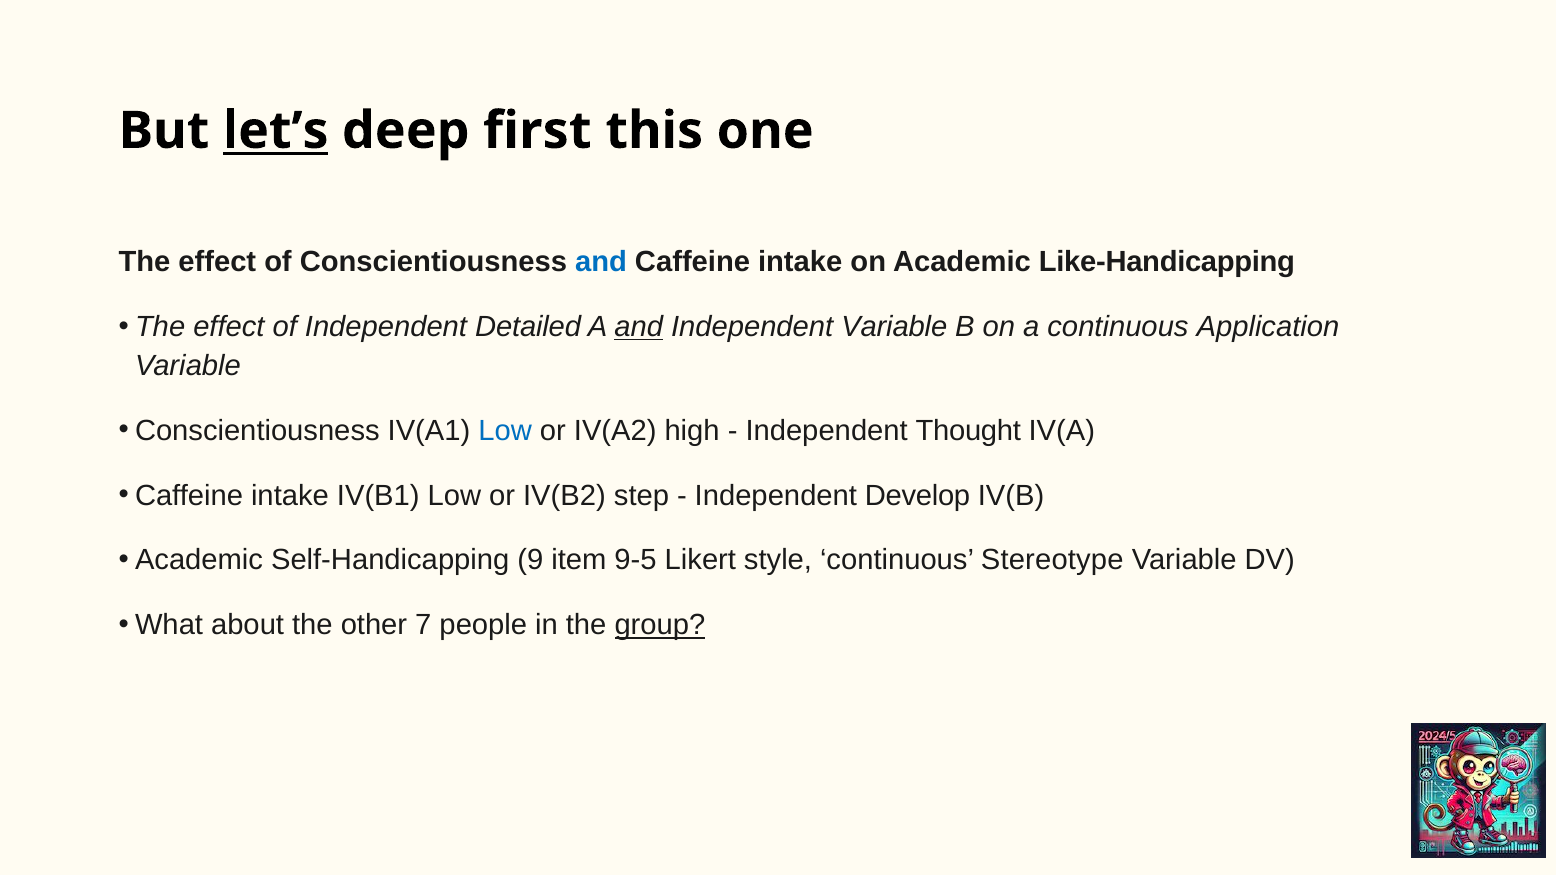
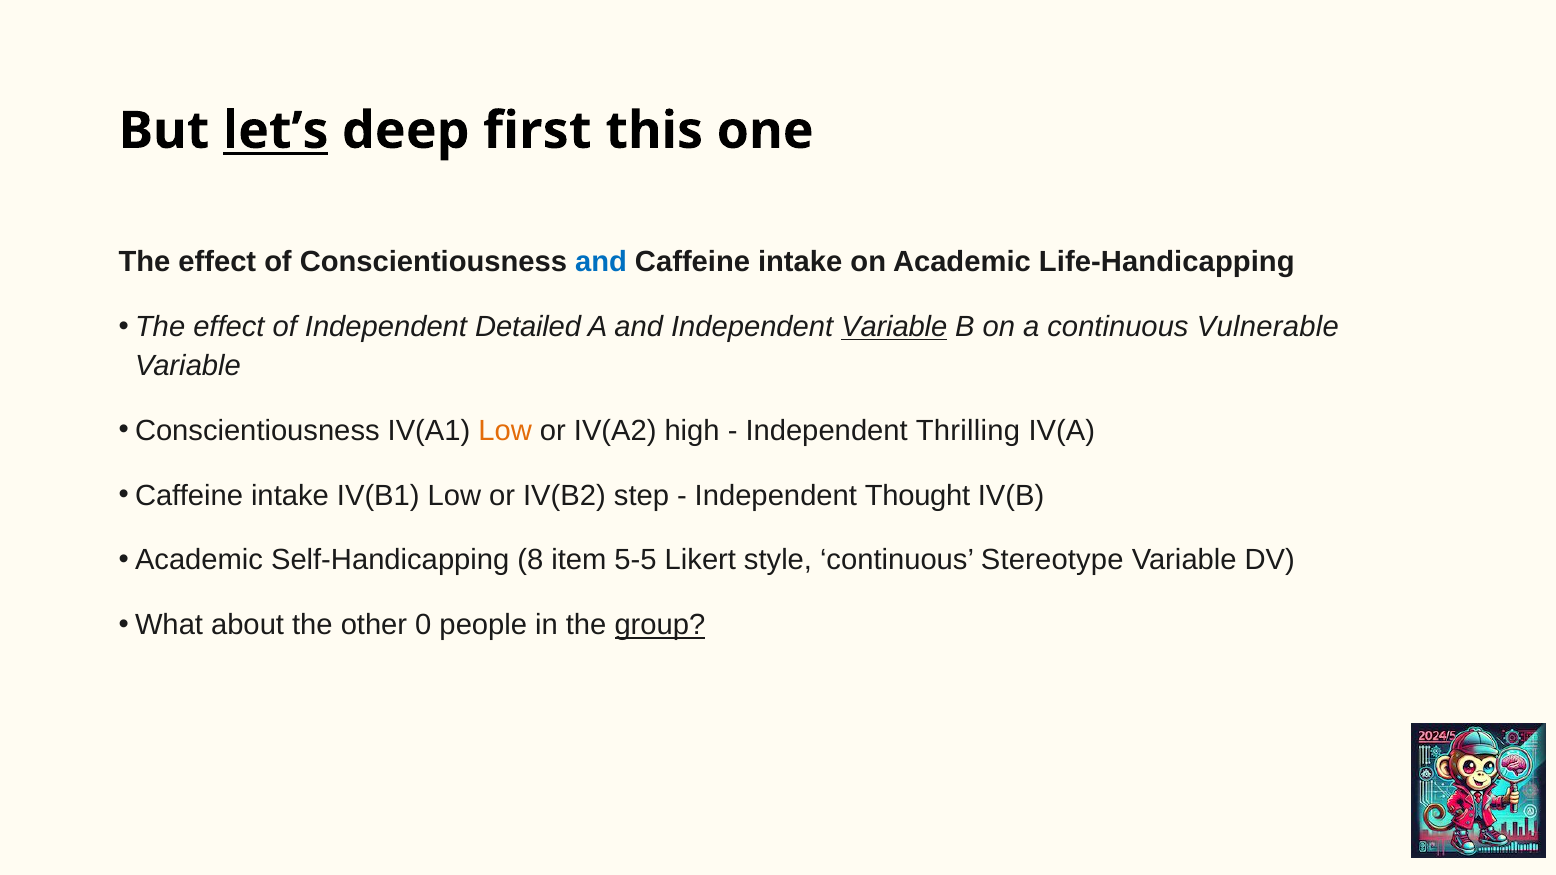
Like-Handicapping: Like-Handicapping -> Life-Handicapping
and at (639, 327) underline: present -> none
Variable at (894, 327) underline: none -> present
Application: Application -> Vulnerable
Low at (505, 431) colour: blue -> orange
Thought: Thought -> Thrilling
Develop: Develop -> Thought
9: 9 -> 8
9-5: 9-5 -> 5-5
7: 7 -> 0
